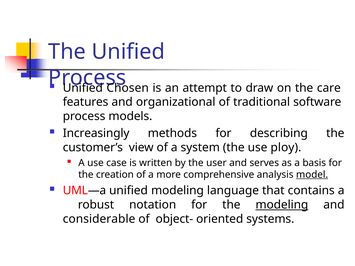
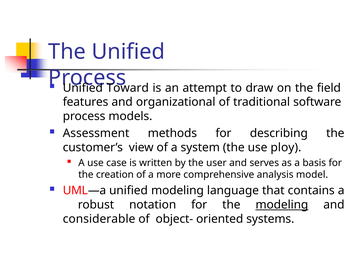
Chosen: Chosen -> Toward
care: care -> field
Increasingly: Increasingly -> Assessment
model underline: present -> none
